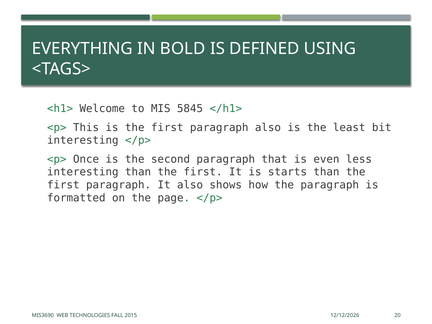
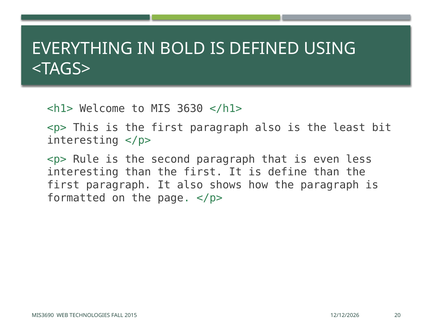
5845: 5845 -> 3630
Once: Once -> Rule
starts: starts -> define
